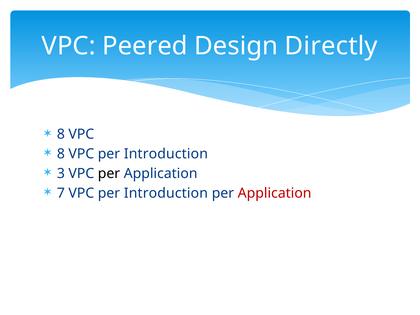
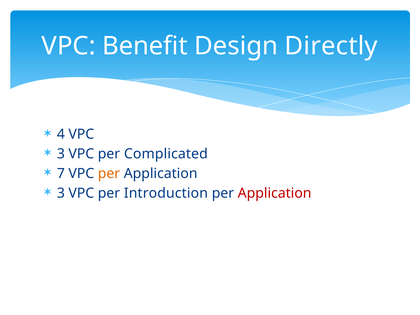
Peered: Peered -> Benefit
8 at (61, 134): 8 -> 4
8 at (61, 154): 8 -> 3
Introduction at (166, 154): Introduction -> Complicated
3: 3 -> 7
per at (109, 174) colour: black -> orange
7 at (61, 193): 7 -> 3
